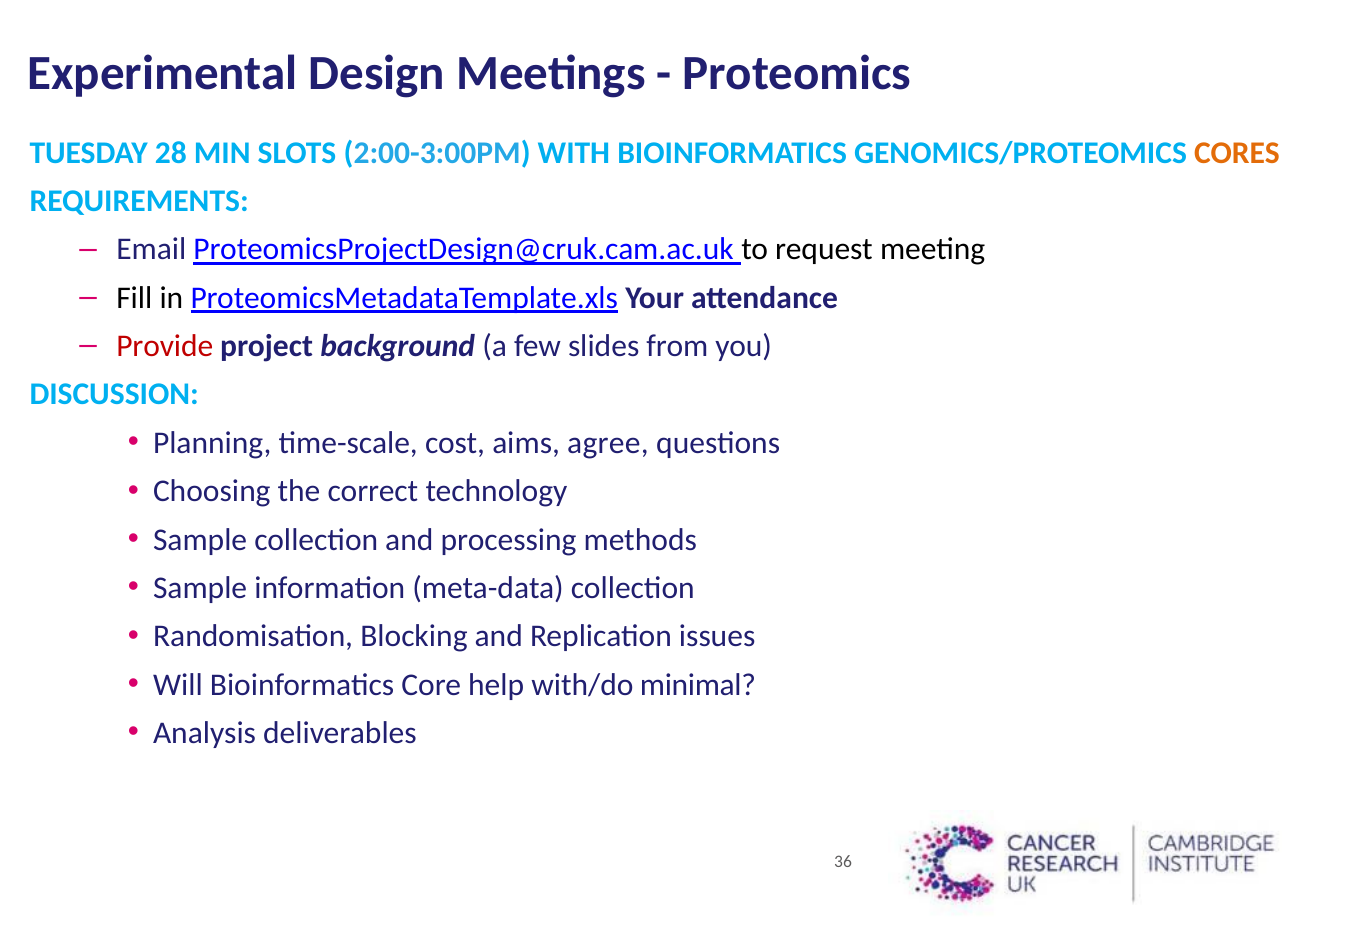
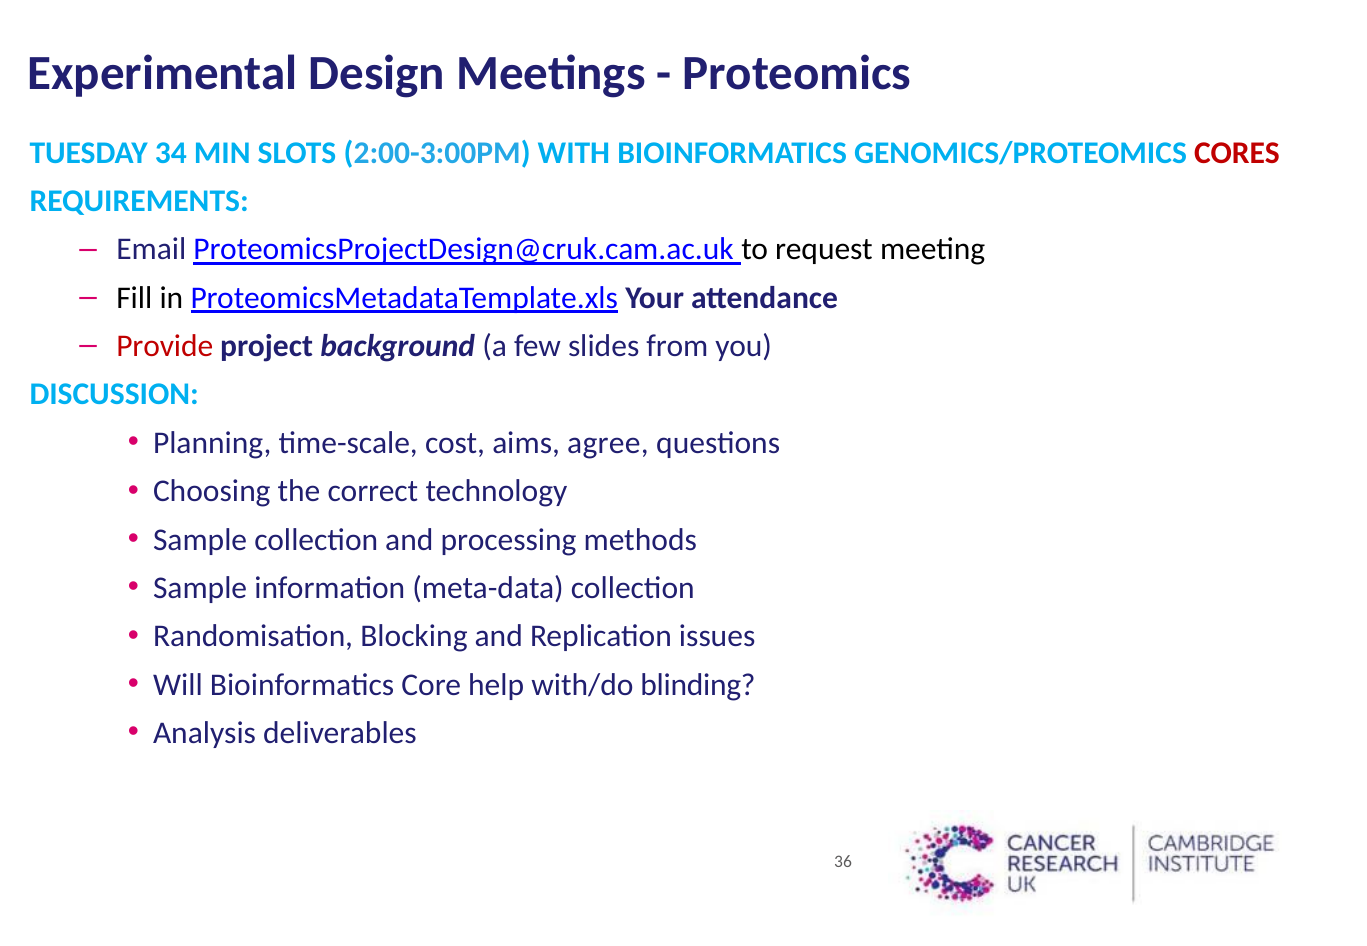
28: 28 -> 34
CORES colour: orange -> red
minimal: minimal -> blinding
